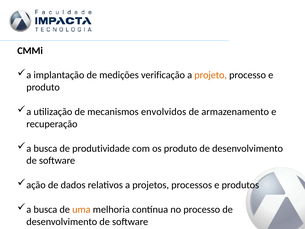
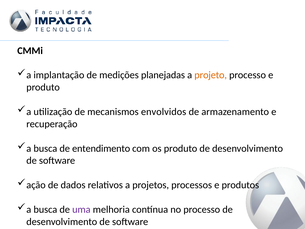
verificação: verificação -> planejadas
produtividade: produtividade -> entendimento
uma colour: orange -> purple
